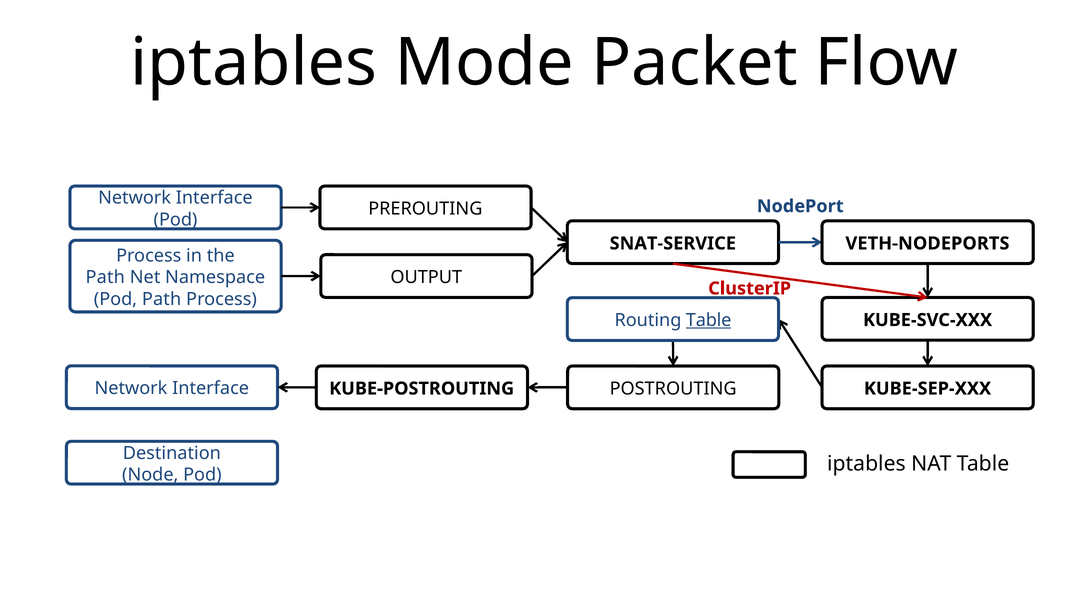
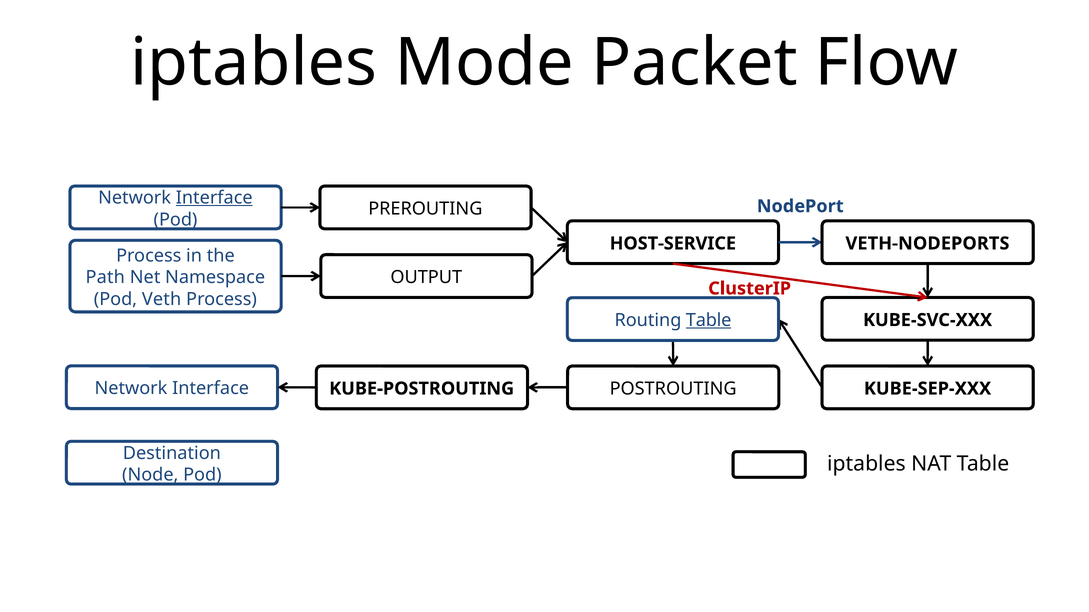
Interface at (214, 198) underline: none -> present
SNAT-SERVICE: SNAT-SERVICE -> HOST-SERVICE
Pod Path: Path -> Veth
